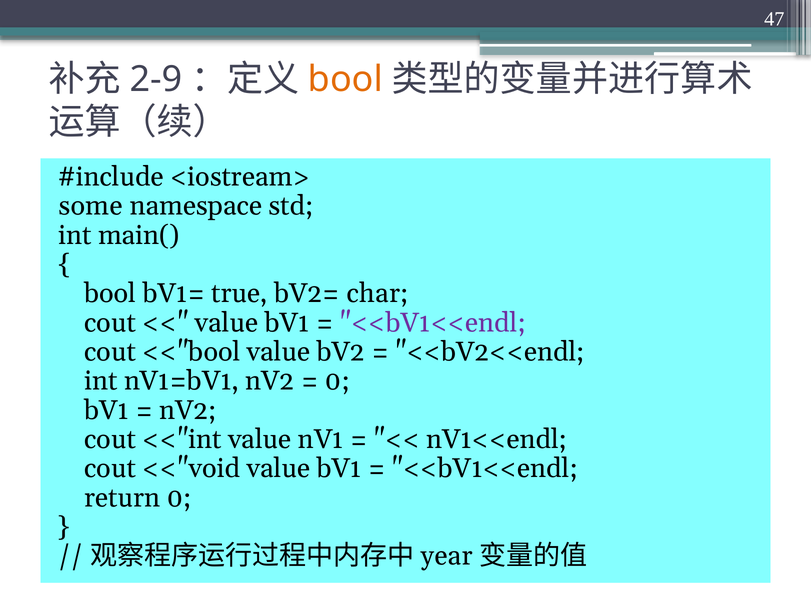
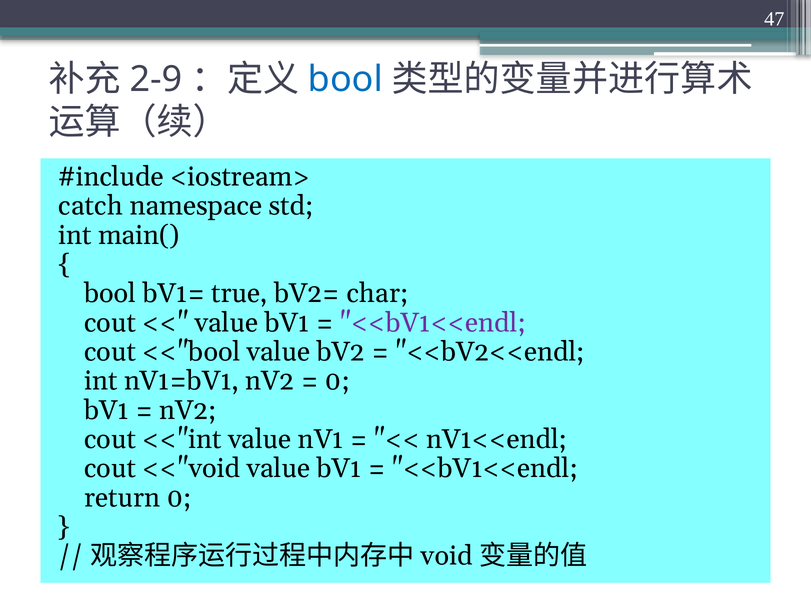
bool at (345, 79) colour: orange -> blue
some: some -> catch
year: year -> void
